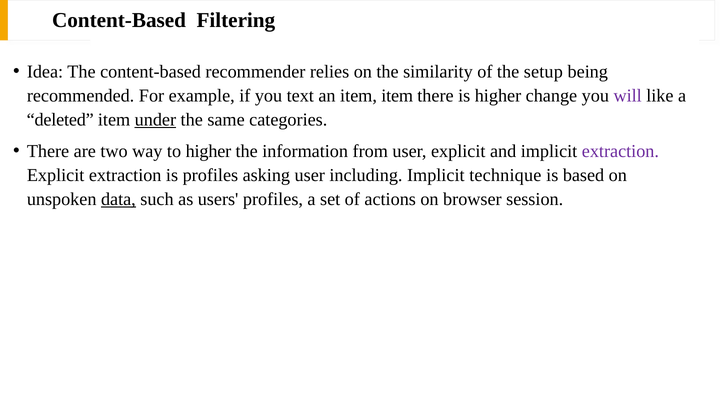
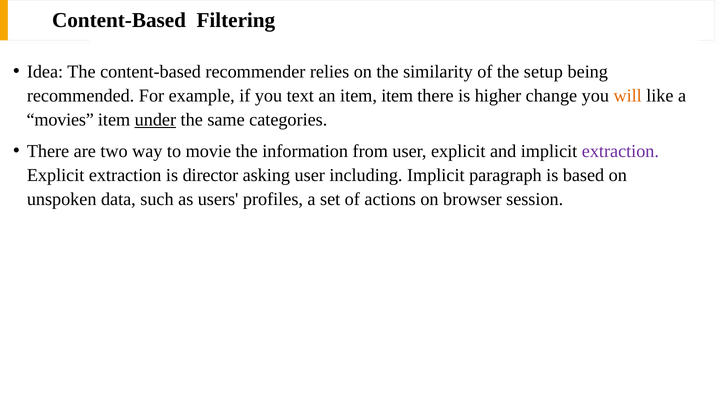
will colour: purple -> orange
deleted: deleted -> movies
to higher: higher -> movie
is profiles: profiles -> director
technique: technique -> paragraph
data underline: present -> none
